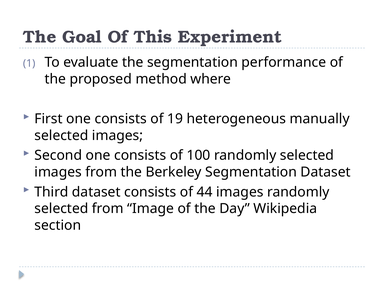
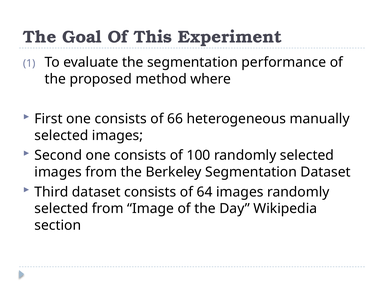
19: 19 -> 66
44: 44 -> 64
